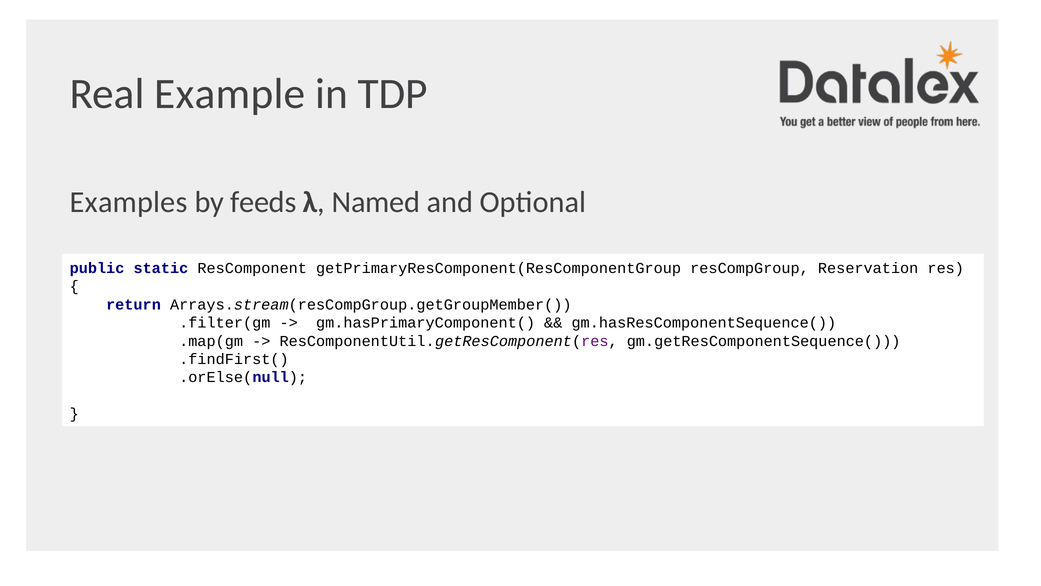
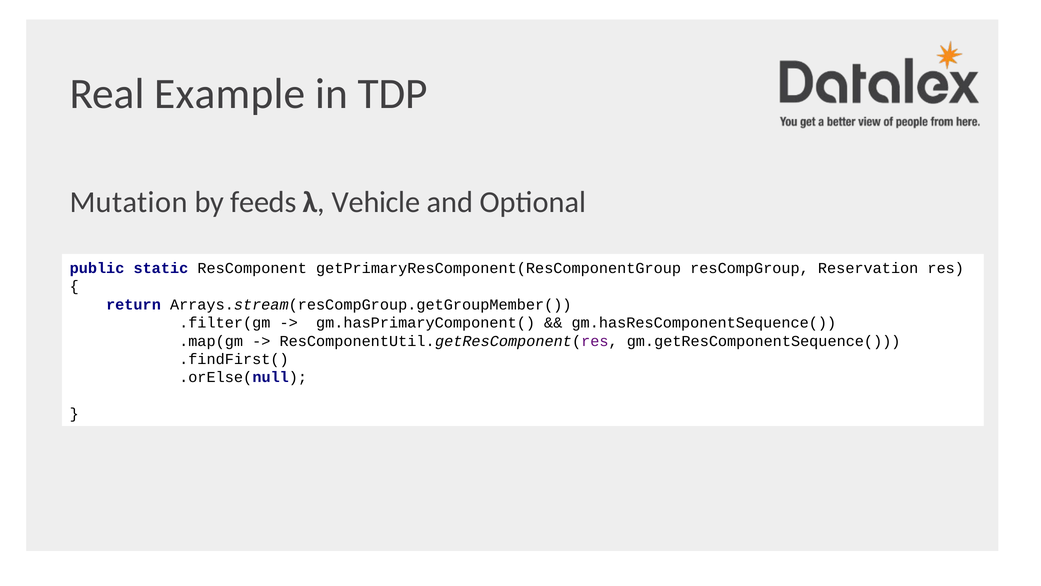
Examples: Examples -> Mutation
Named: Named -> Vehicle
